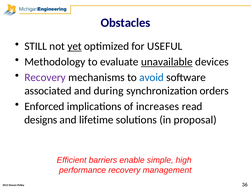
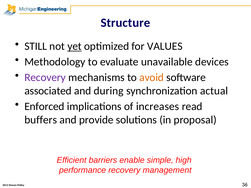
Obstacles: Obstacles -> Structure
USEFUL: USEFUL -> VALUES
unavailable underline: present -> none
avoid colour: blue -> orange
orders: orders -> actual
designs: designs -> buffers
lifetime: lifetime -> provide
